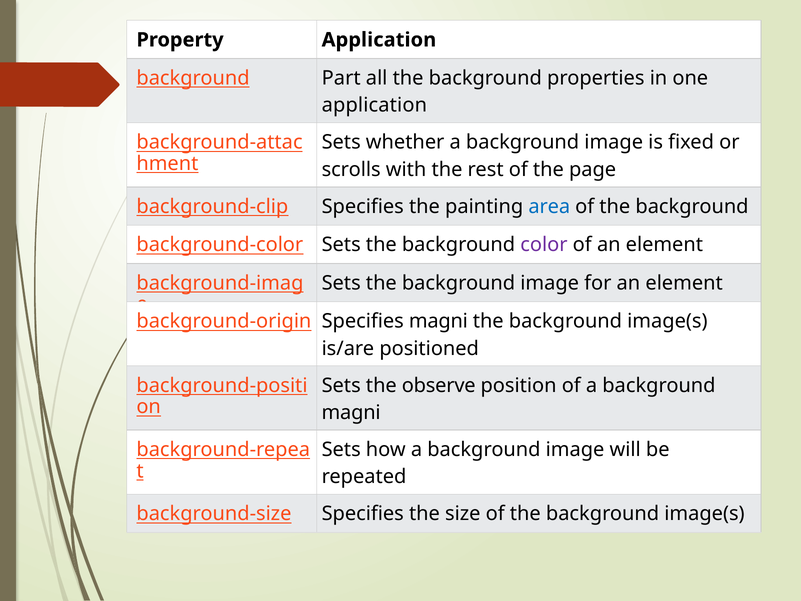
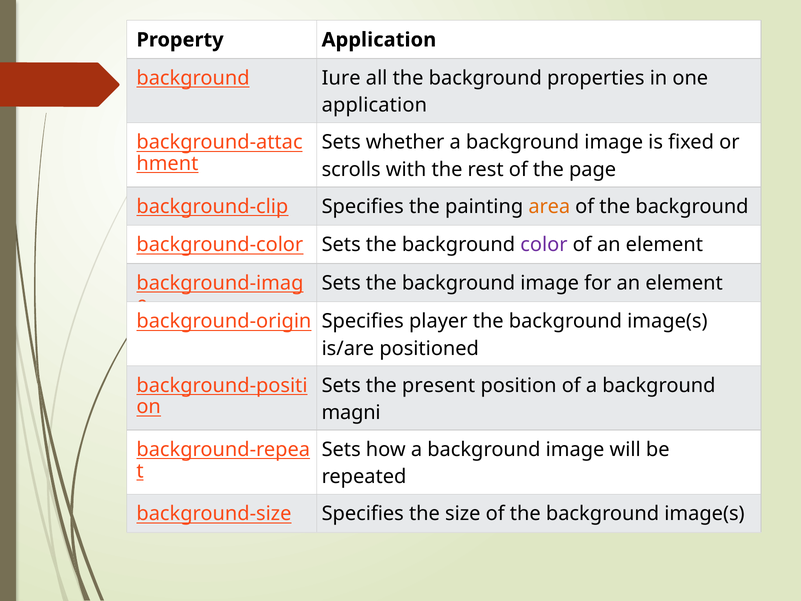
Part: Part -> Iure
area colour: blue -> orange
Specifies magni: magni -> player
observe: observe -> present
